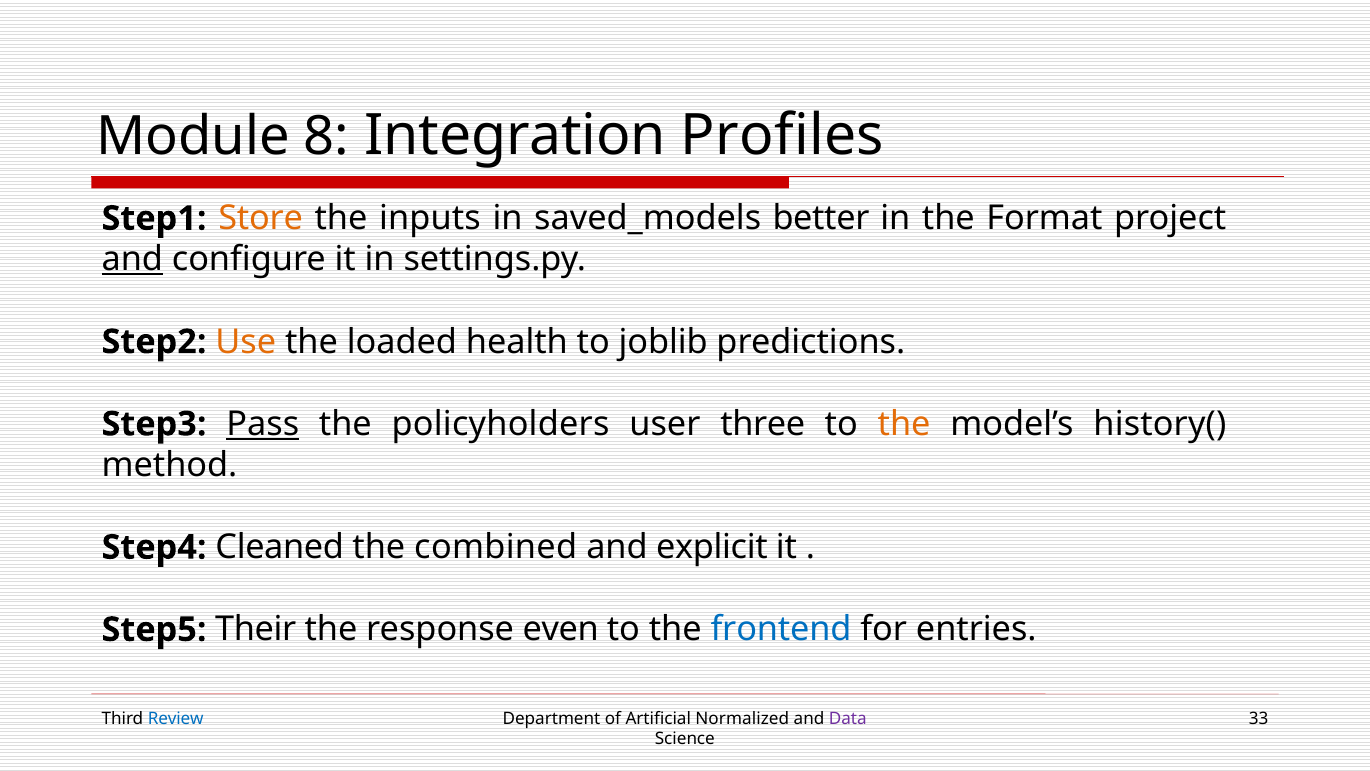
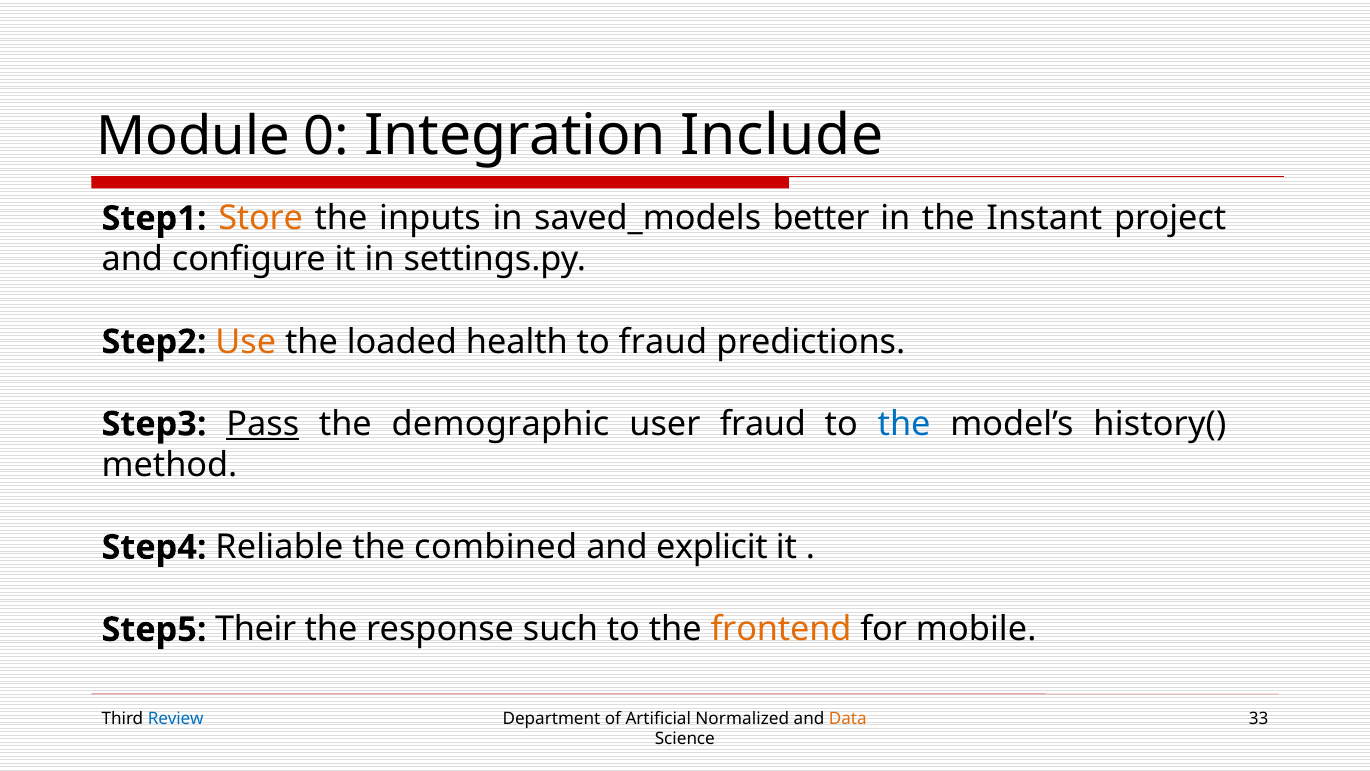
8: 8 -> 0
Profiles: Profiles -> Include
Format: Format -> Instant
and at (132, 259) underline: present -> none
to joblib: joblib -> fraud
policyholders: policyholders -> demographic
user three: three -> fraud
the at (904, 424) colour: orange -> blue
Cleaned: Cleaned -> Reliable
even: even -> such
frontend colour: blue -> orange
entries: entries -> mobile
Data colour: purple -> orange
